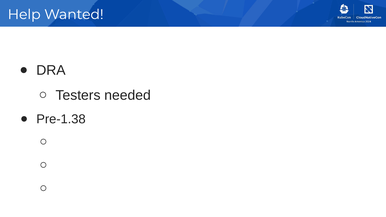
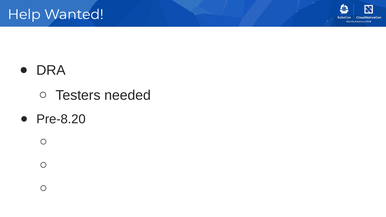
Pre-1.38: Pre-1.38 -> Pre-8.20
